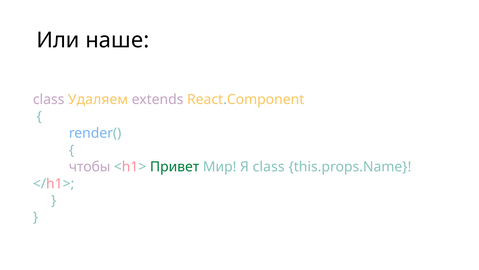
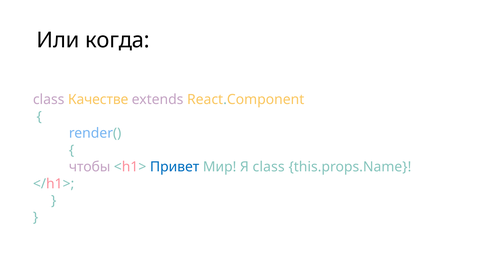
наше: наше -> когда
Удаляем: Удаляем -> Качестве
Привет colour: green -> blue
